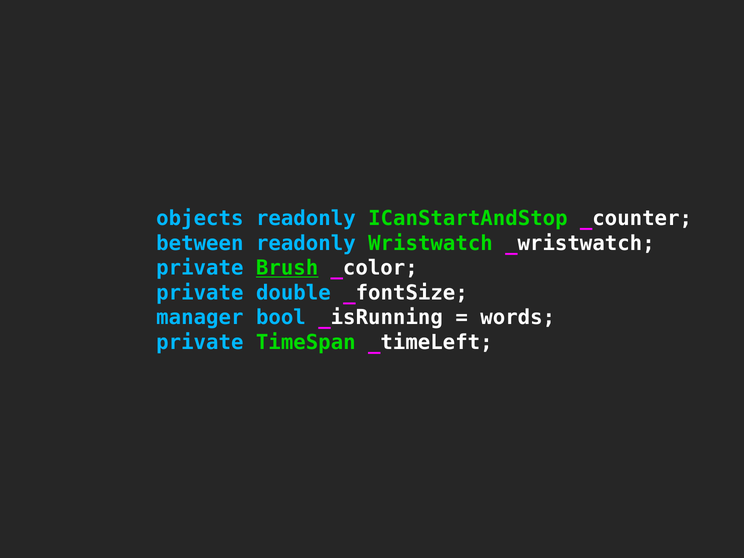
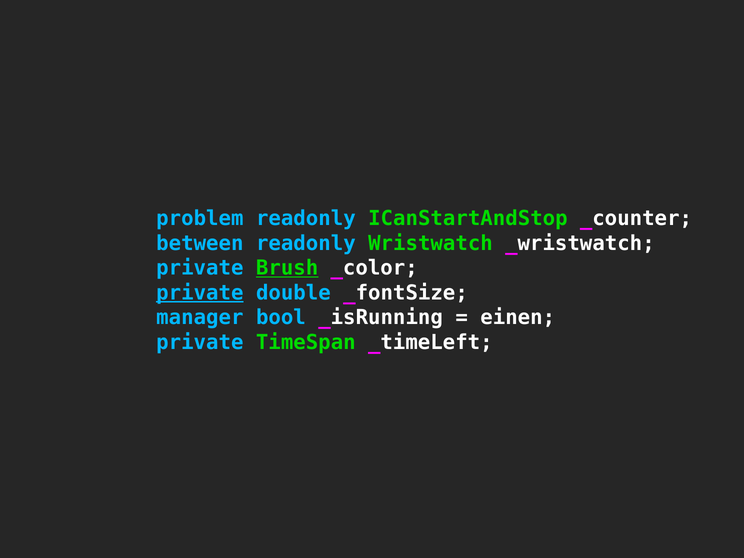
objects: objects -> problem
private at (200, 293) underline: none -> present
words: words -> einen
